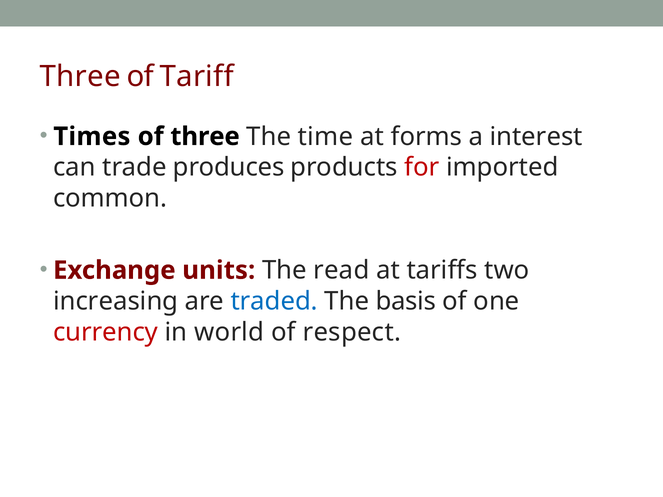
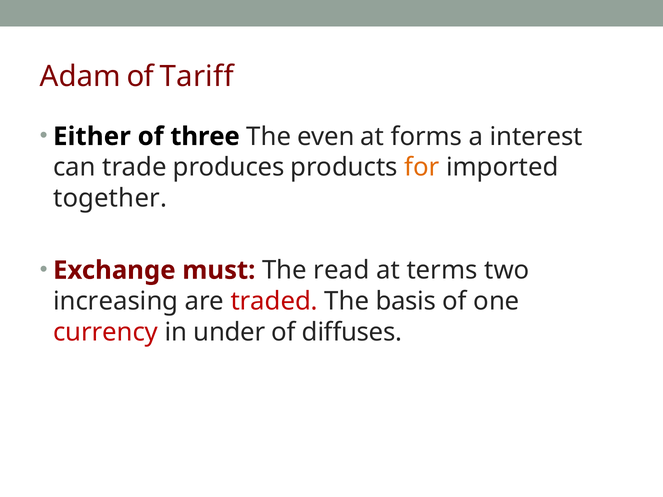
Three at (80, 77): Three -> Adam
Times: Times -> Either
time: time -> even
for colour: red -> orange
common: common -> together
units: units -> must
tariffs: tariffs -> terms
traded colour: blue -> red
world: world -> under
respect: respect -> diffuses
